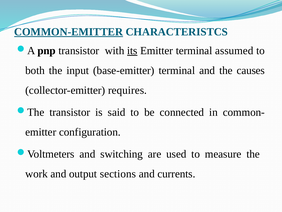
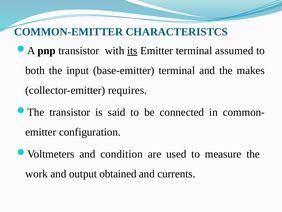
COMMON-EMITTER underline: present -> none
causes: causes -> makes
switching: switching -> condition
sections: sections -> obtained
